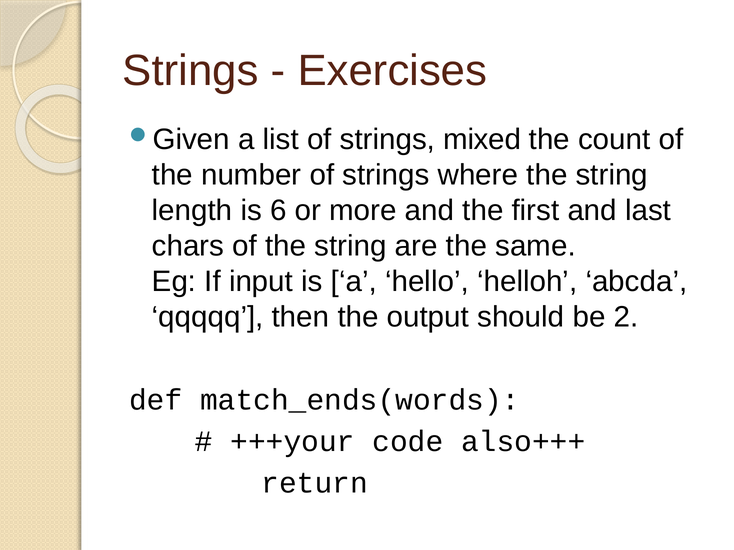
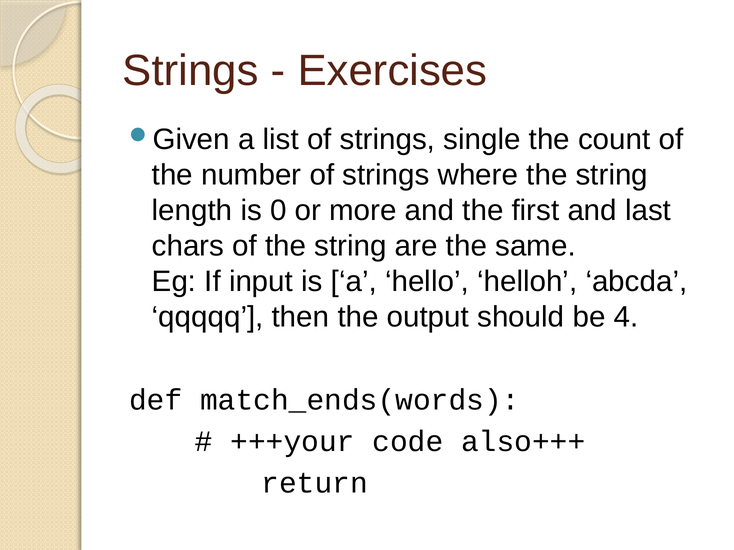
mixed: mixed -> single
6: 6 -> 0
2: 2 -> 4
